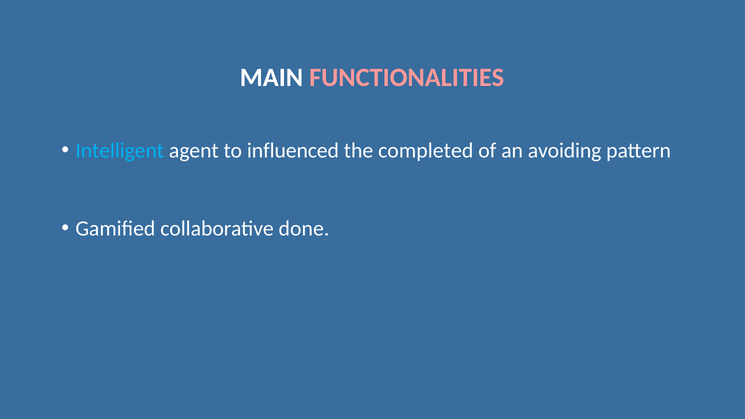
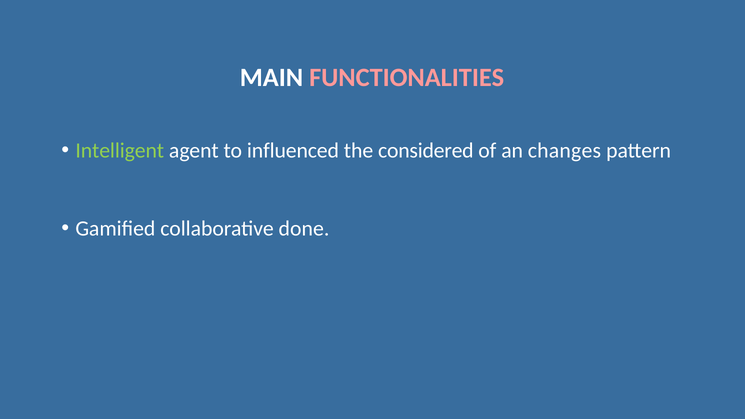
Intelligent colour: light blue -> light green
completed: completed -> considered
avoiding: avoiding -> changes
